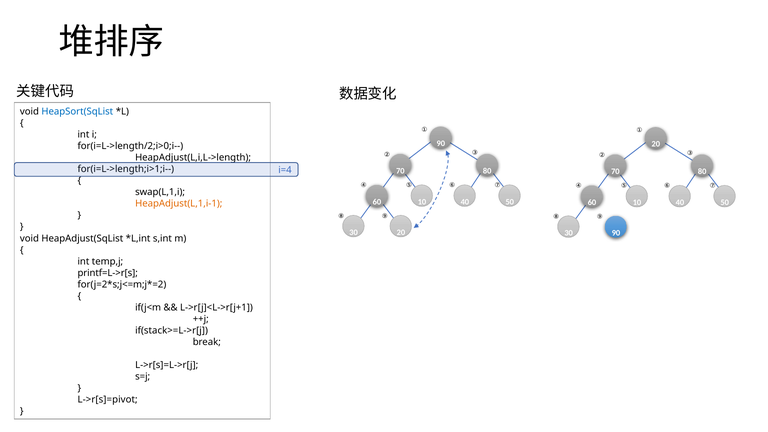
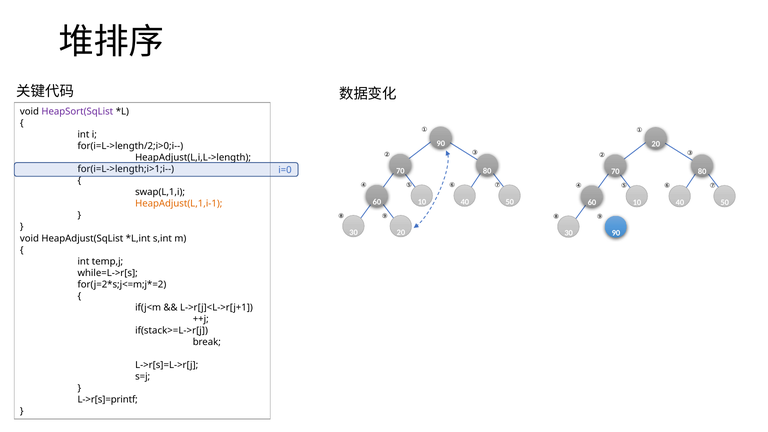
HeapSort(SqList colour: blue -> purple
i=4: i=4 -> i=0
printf=L->r[s: printf=L->r[s -> while=L->r[s
L->r[s]=pivot: L->r[s]=pivot -> L->r[s]=printf
